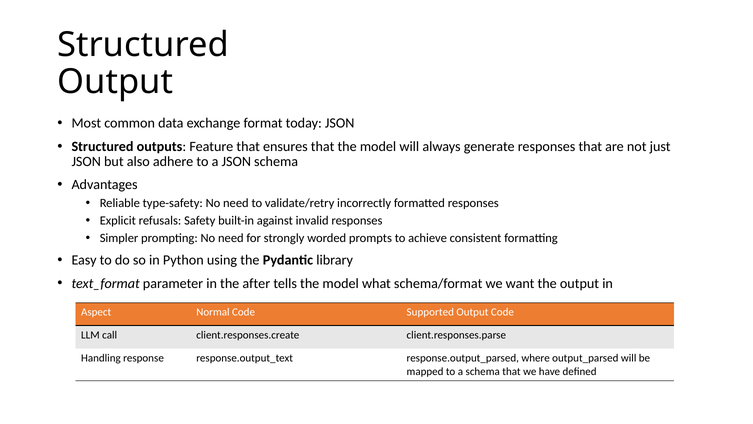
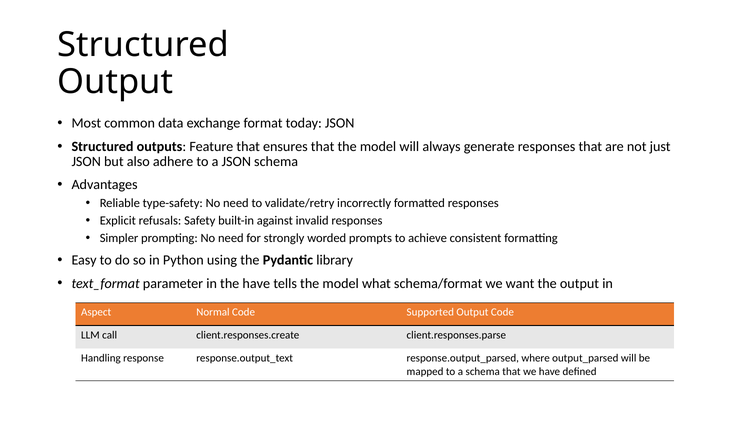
the after: after -> have
